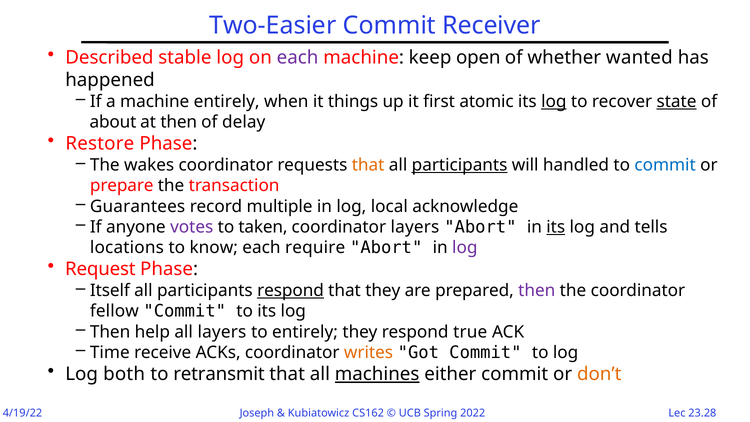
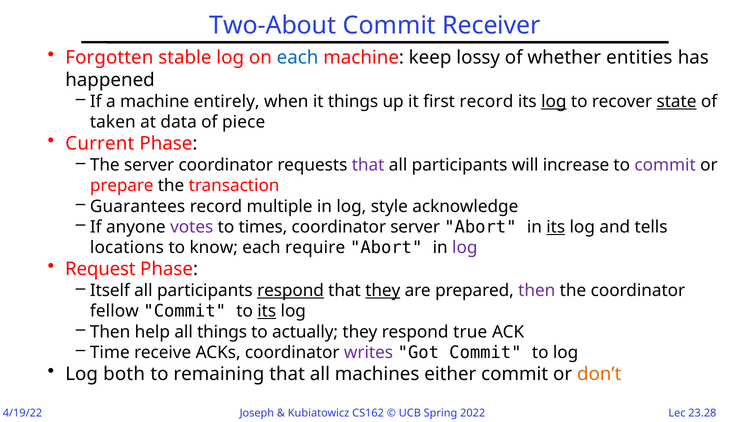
Two-Easier: Two-Easier -> Two-About
Described: Described -> Forgotten
each at (298, 57) colour: purple -> blue
open: open -> lossy
wanted: wanted -> entities
first atomic: atomic -> record
about: about -> taken
at then: then -> data
delay: delay -> piece
Restore: Restore -> Current
The wakes: wakes -> server
that at (368, 165) colour: orange -> purple
participants at (460, 165) underline: present -> none
handled: handled -> increase
commit at (665, 165) colour: blue -> purple
local: local -> style
taken: taken -> times
coordinator layers: layers -> server
they at (383, 291) underline: none -> present
its at (267, 311) underline: none -> present
all layers: layers -> things
to entirely: entirely -> actually
writes colour: orange -> purple
retransmit: retransmit -> remaining
machines underline: present -> none
